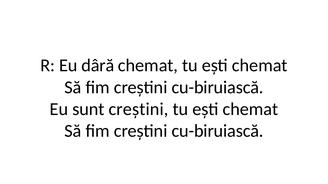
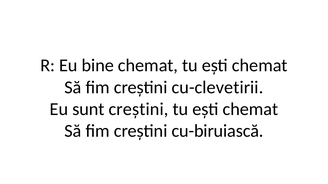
dâră: dâră -> bine
cu-biruiască at (218, 88): cu-biruiască -> cu-clevetirii
